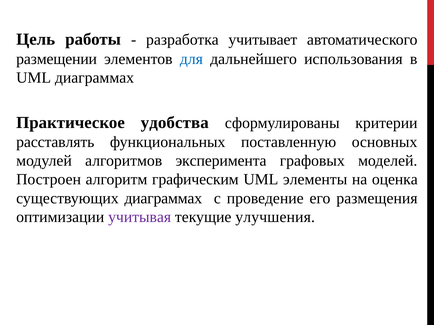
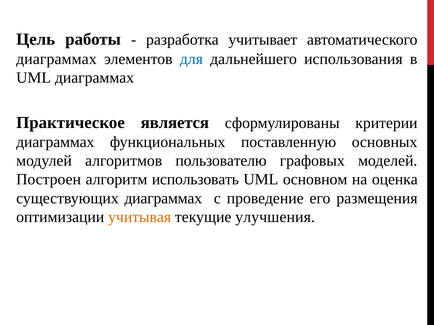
размещении at (57, 59): размещении -> диаграммах
удобства: удобства -> является
расставлять at (55, 142): расставлять -> диаграммах
эксперимента: эксперимента -> пользователю
графическим: графическим -> использовать
элементы: элементы -> основном
учитывая colour: purple -> orange
